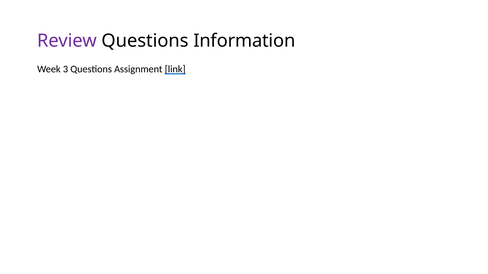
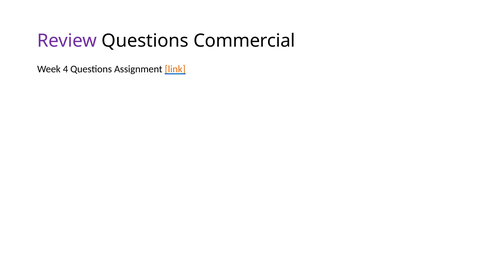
Information: Information -> Commercial
3: 3 -> 4
link colour: black -> orange
